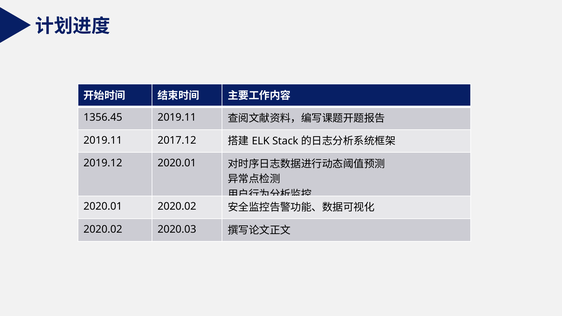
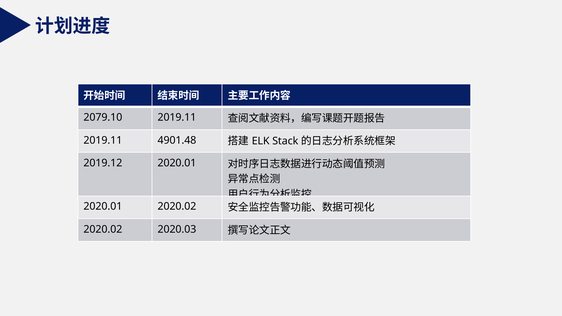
1356.45: 1356.45 -> 2079.10
2017.12: 2017.12 -> 4901.48
